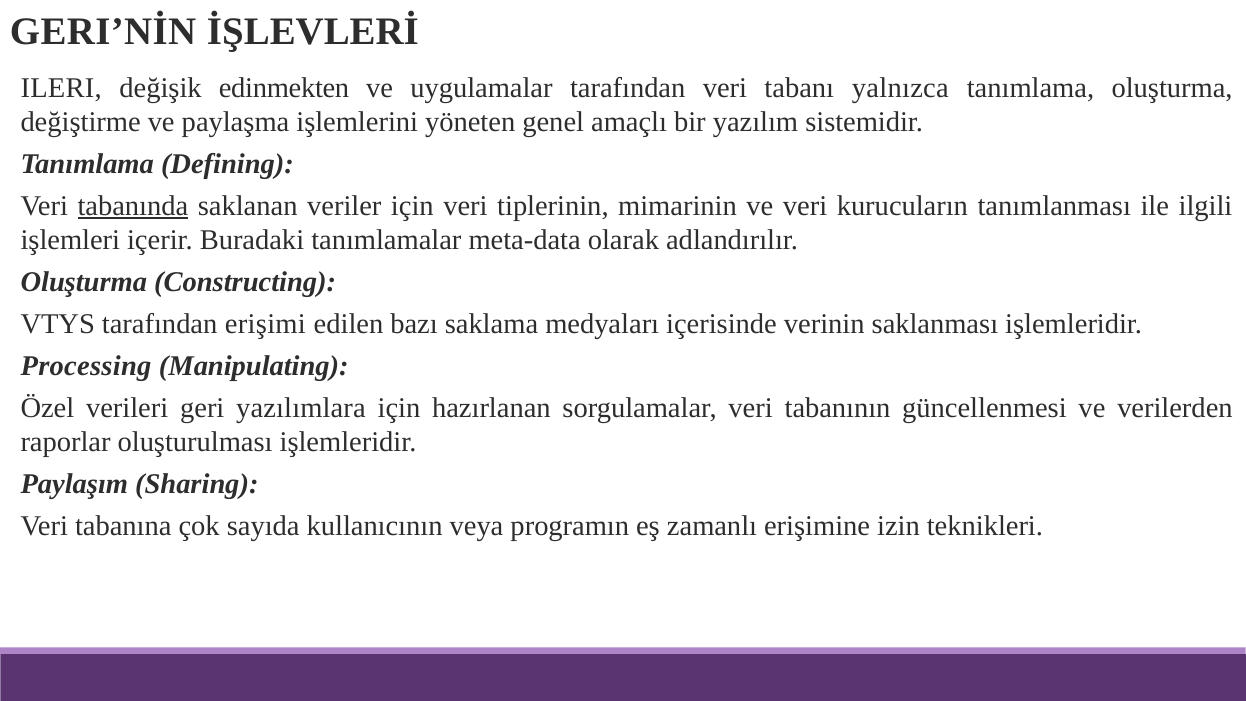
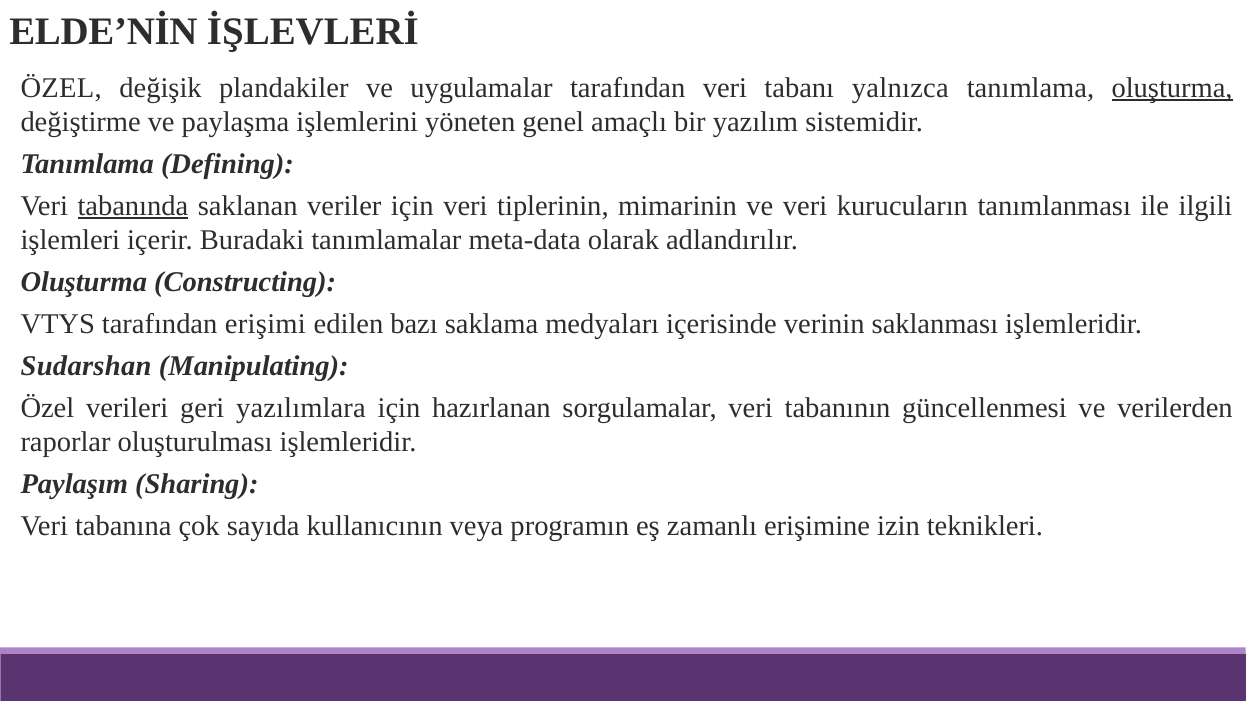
GERI’NİN: GERI’NİN -> ELDE’NİN
ILERI at (61, 88): ILERI -> ÖZEL
edinmekten: edinmekten -> plandakiler
oluşturma at (1172, 88) underline: none -> present
Processing: Processing -> Sudarshan
